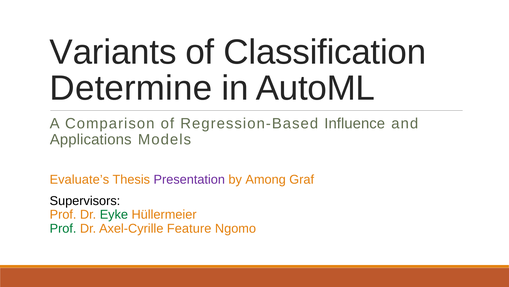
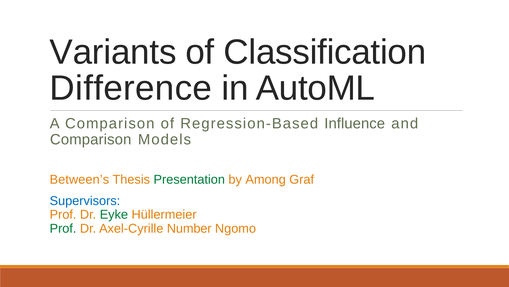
Determine: Determine -> Difference
Applications at (91, 139): Applications -> Comparison
Evaluate’s: Evaluate’s -> Between’s
Presentation colour: purple -> green
Supervisors colour: black -> blue
Feature: Feature -> Number
